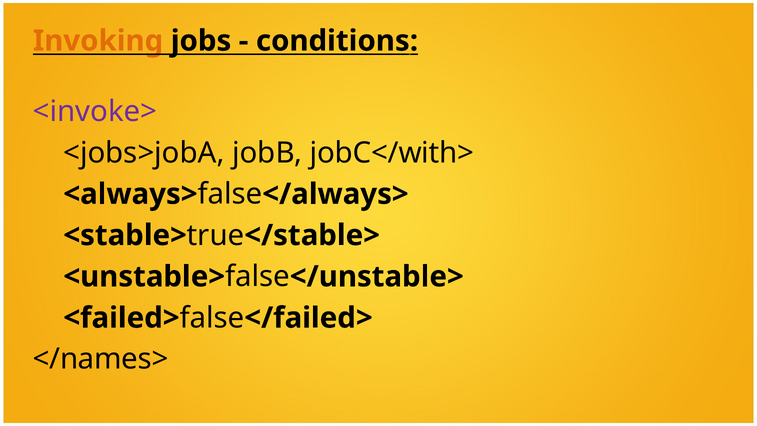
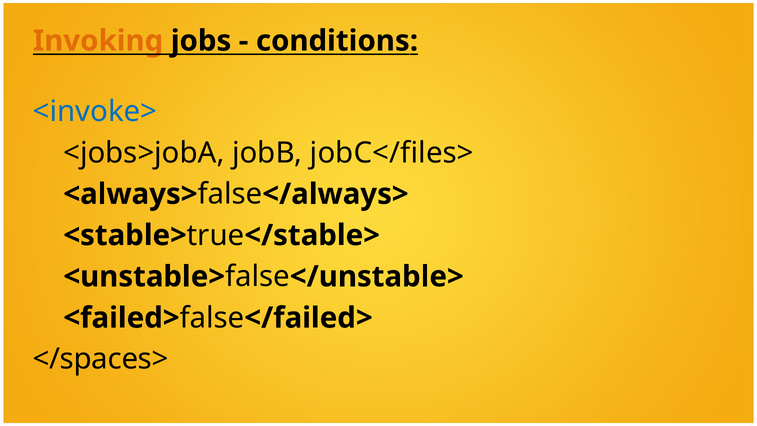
<invoke> colour: purple -> blue
jobC</with>: jobC</with> -> jobC</files>
</names>: </names> -> </spaces>
